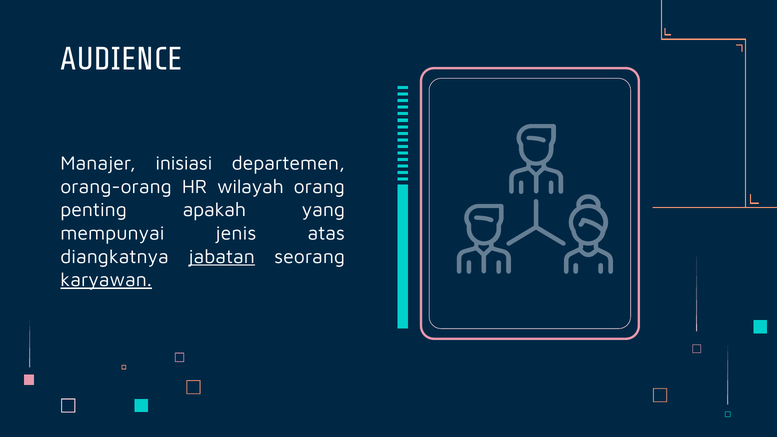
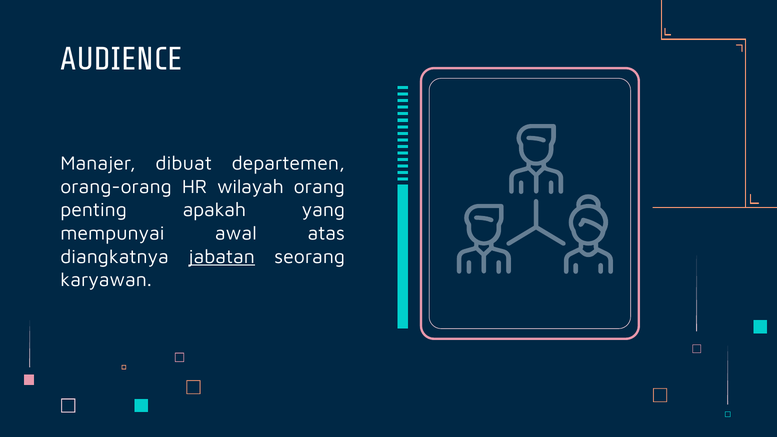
inisiasi: inisiasi -> dibuat
jenis: jenis -> awal
karyawan underline: present -> none
